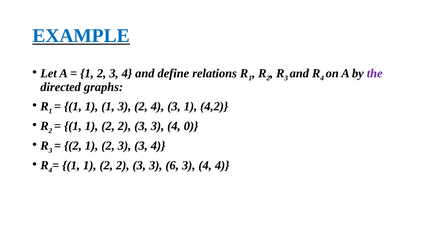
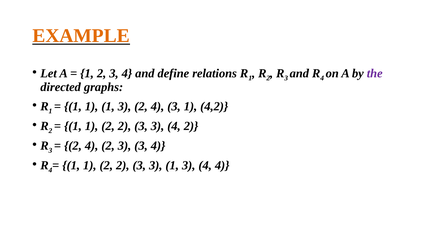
EXAMPLE colour: blue -> orange
3 4 0: 0 -> 2
1 at (92, 146): 1 -> 4
3 3 6: 6 -> 1
